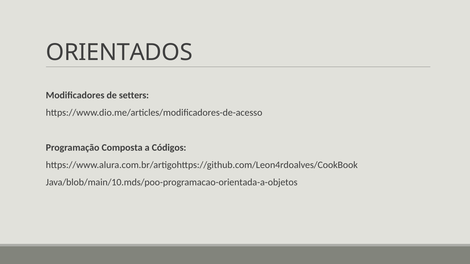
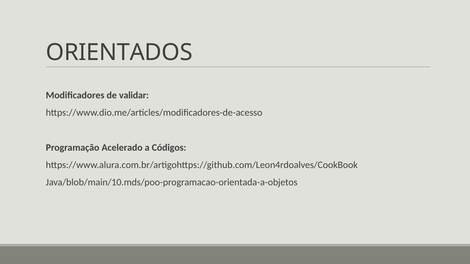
setters: setters -> validar
Composta: Composta -> Acelerado
